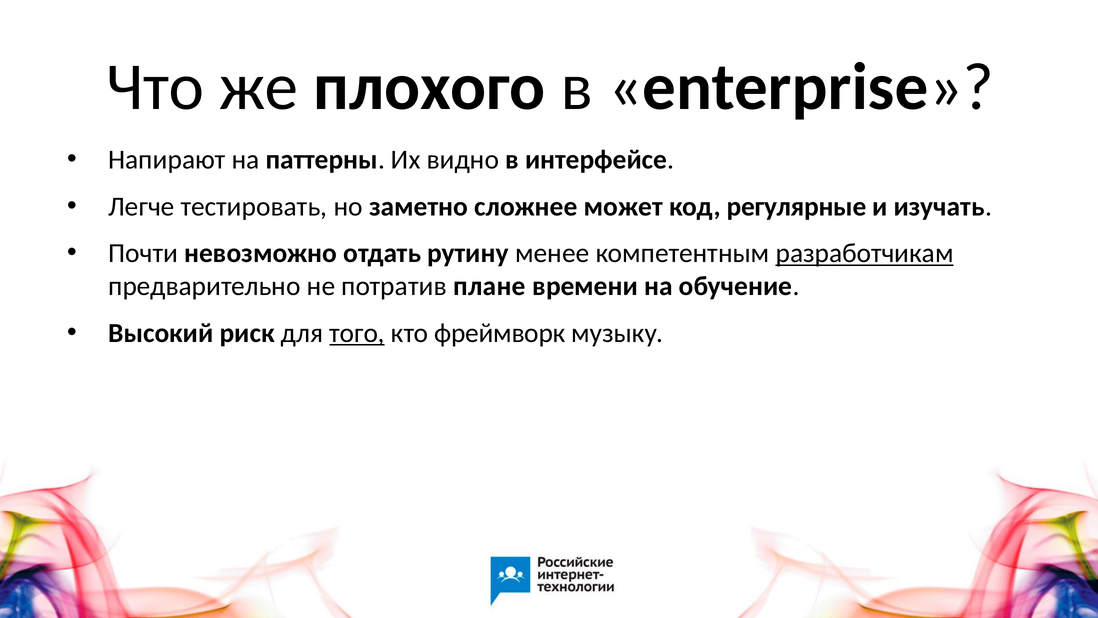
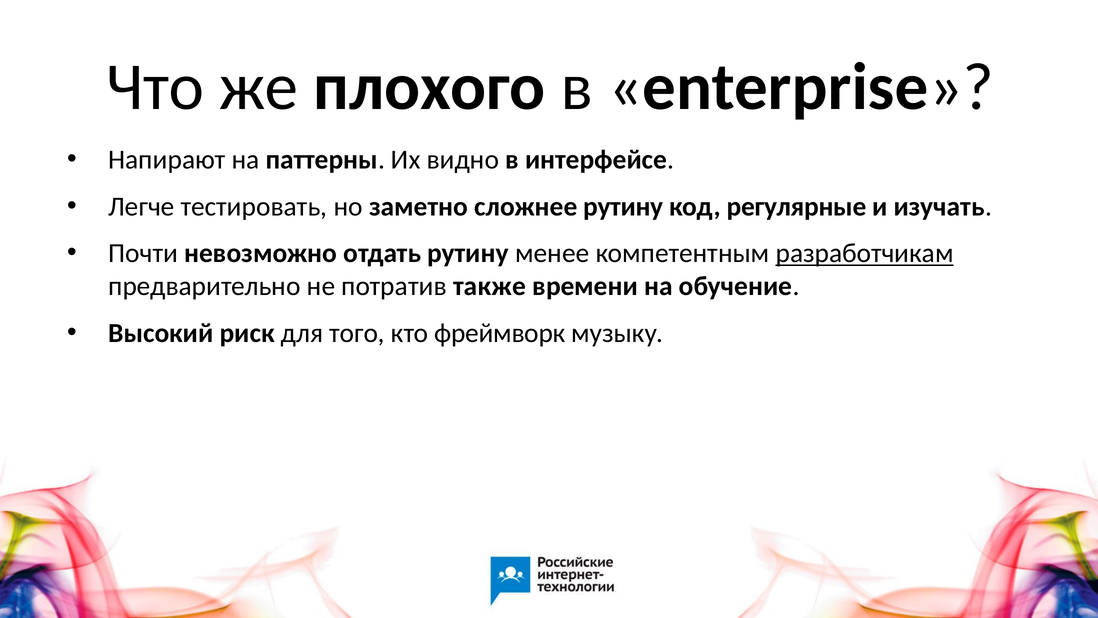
сложнее может: может -> рутину
плане: плане -> также
того underline: present -> none
